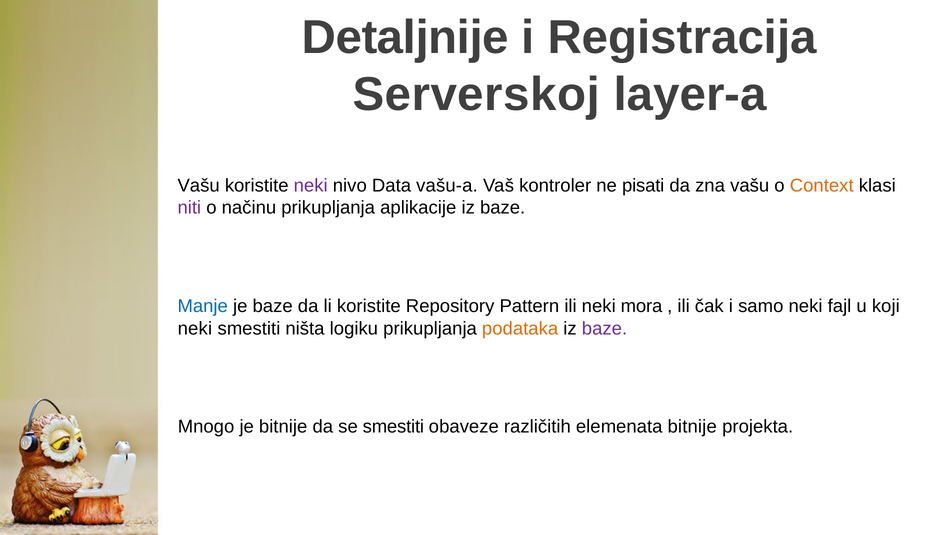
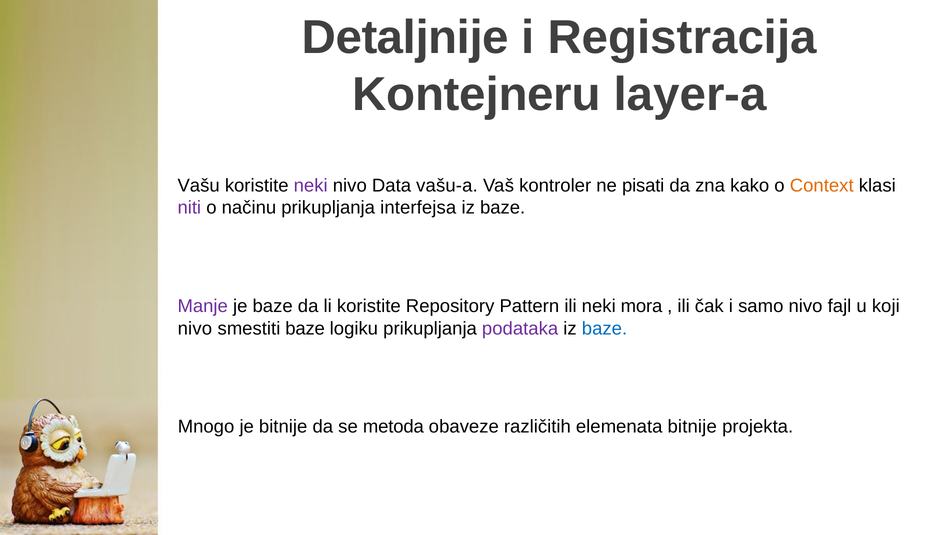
Serverskoj: Serverskoj -> Kontejneru
zna vašu: vašu -> kako
aplikacije: aplikacije -> interfejsa
Manje colour: blue -> purple
samo neki: neki -> nivo
neki at (195, 328): neki -> nivo
smestiti ništa: ništa -> baze
podataka colour: orange -> purple
baze at (604, 328) colour: purple -> blue
se smestiti: smestiti -> metoda
